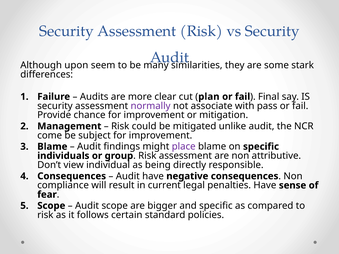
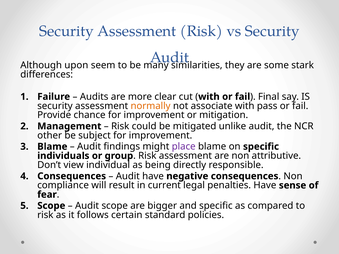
plan at (209, 97): plan -> with
normally colour: purple -> orange
come: come -> other
